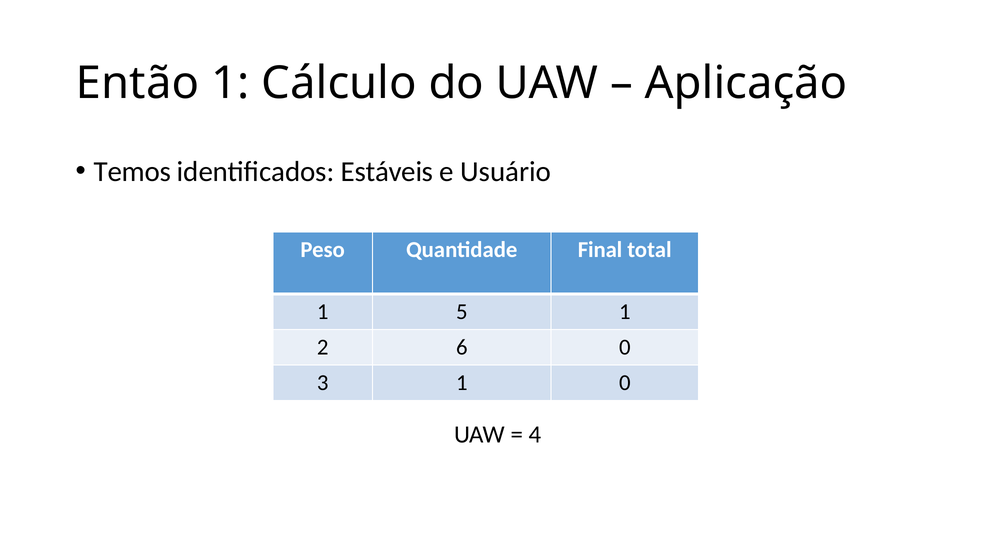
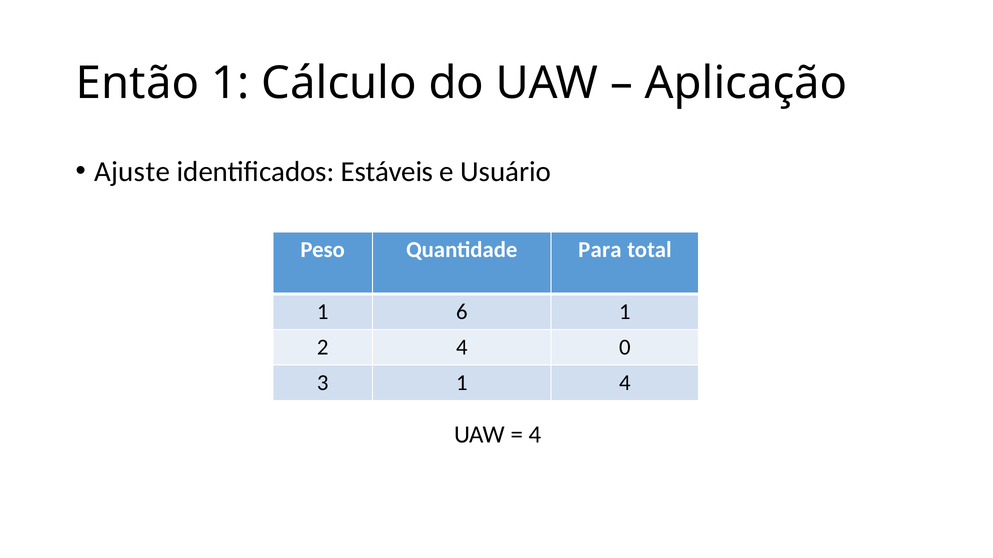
Temos: Temos -> Ajuste
Final: Final -> Para
5: 5 -> 6
2 6: 6 -> 4
1 0: 0 -> 4
